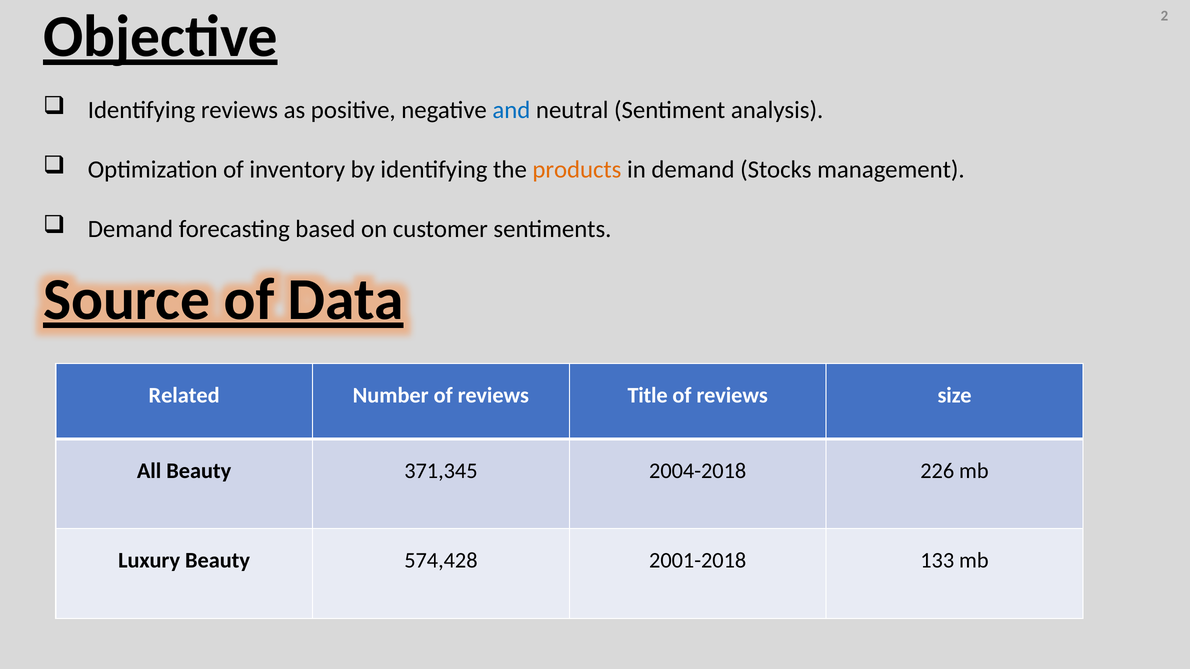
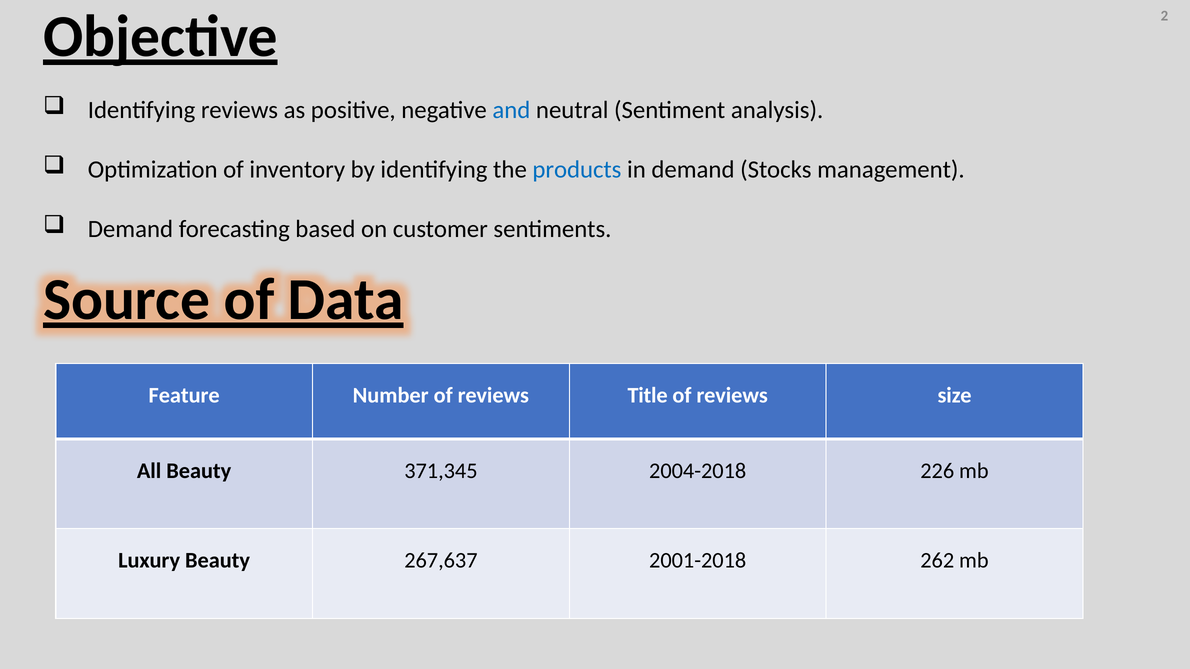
products colour: orange -> blue
Related: Related -> Feature
574,428: 574,428 -> 267,637
133: 133 -> 262
